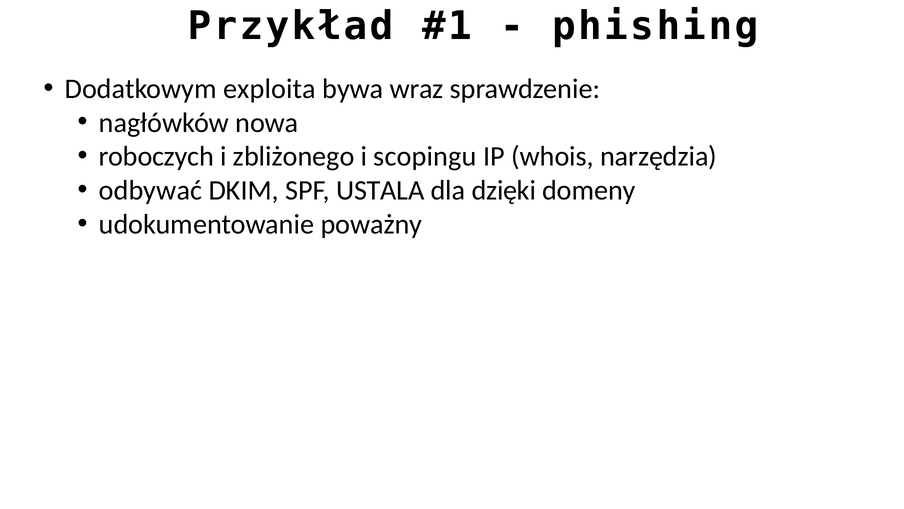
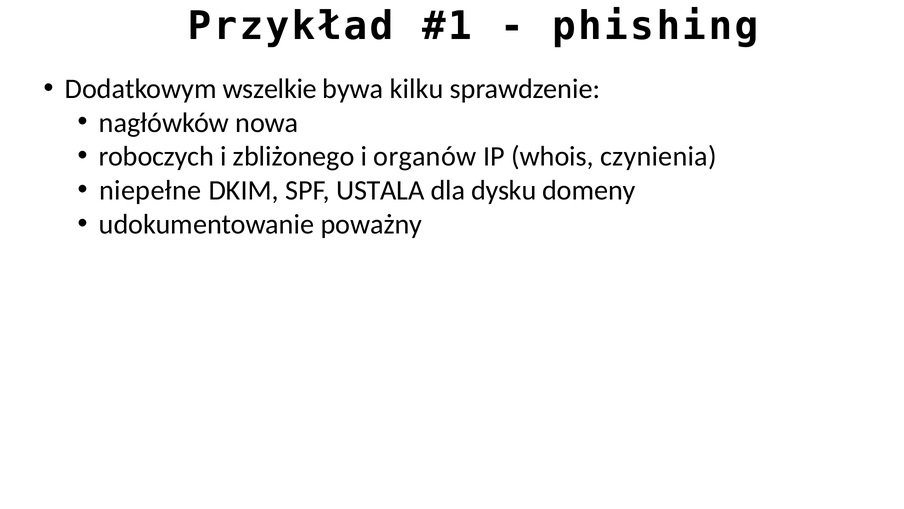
exploita: exploita -> wszelkie
wraz: wraz -> kilku
scopingu: scopingu -> organów
narzędzia: narzędzia -> czynienia
odbywać: odbywać -> niepełne
dzięki: dzięki -> dysku
